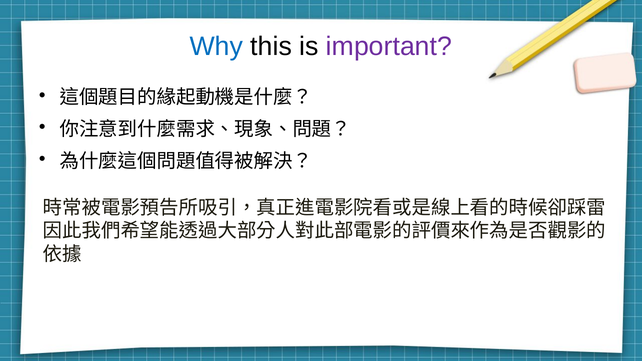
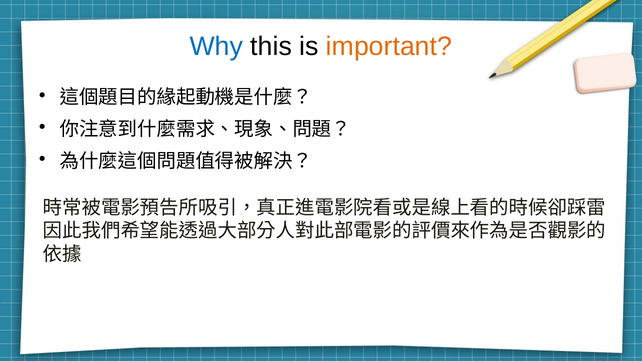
important colour: purple -> orange
